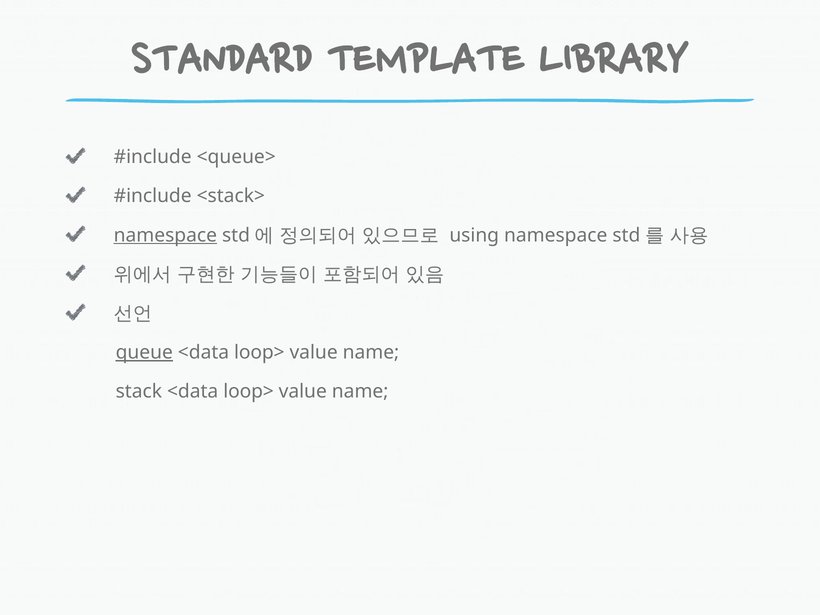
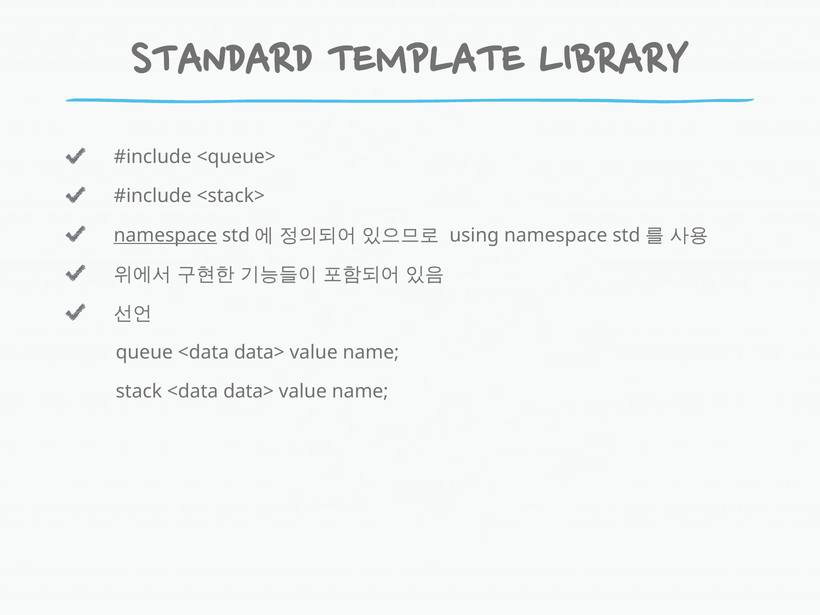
queue underline: present -> none
loop> at (259, 352): loop> -> data>
stack <data loop>: loop> -> data>
